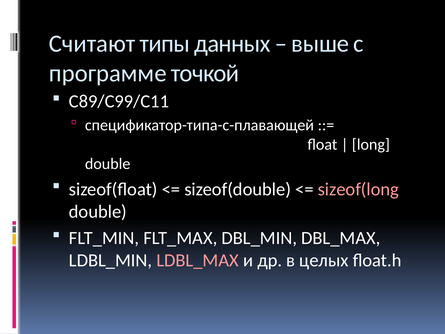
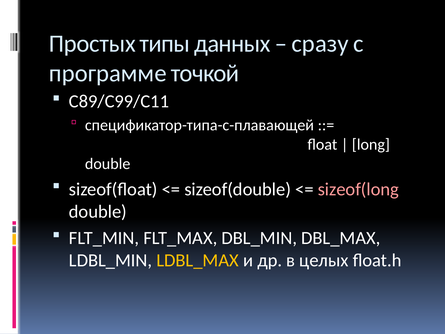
Считают: Считают -> Простых
выше: выше -> сразу
LDBL_MAX colour: pink -> yellow
